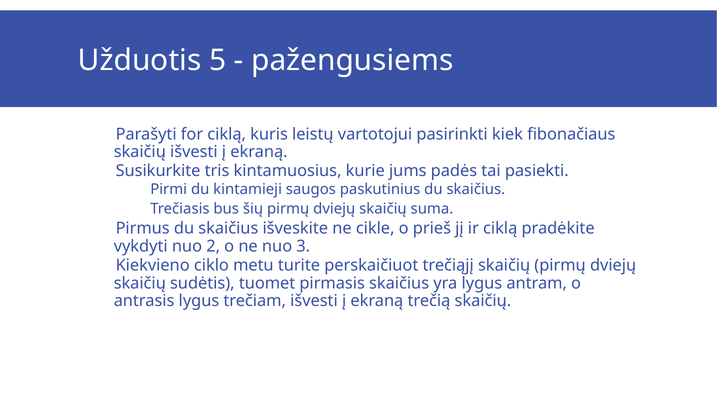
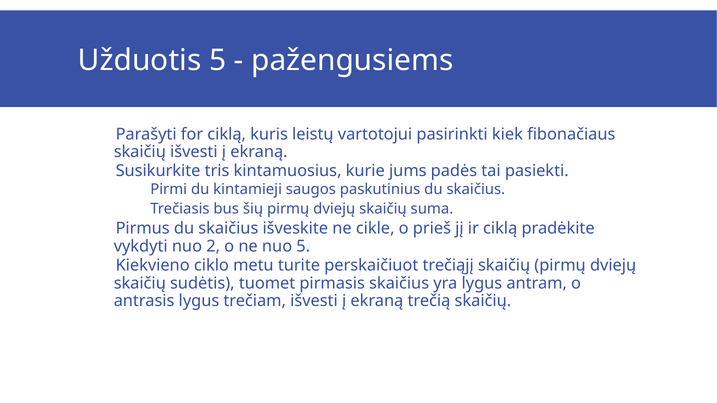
nuo 3: 3 -> 5
